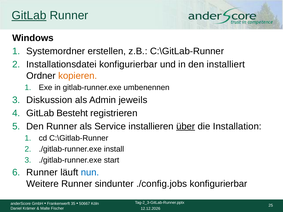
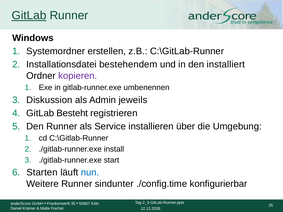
Installationsdatei konfigurierbar: konfigurierbar -> bestehendem
kopieren colour: orange -> purple
über underline: present -> none
Installation: Installation -> Umgebung
Runner at (42, 173): Runner -> Starten
./config.jobs: ./config.jobs -> ./config.time
